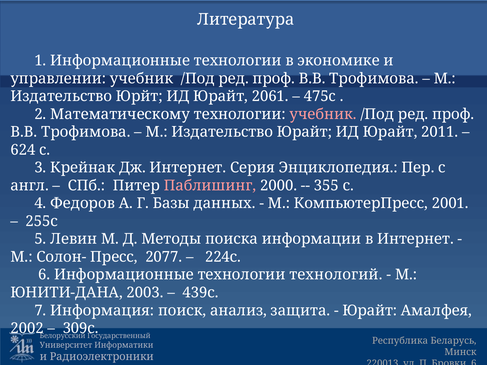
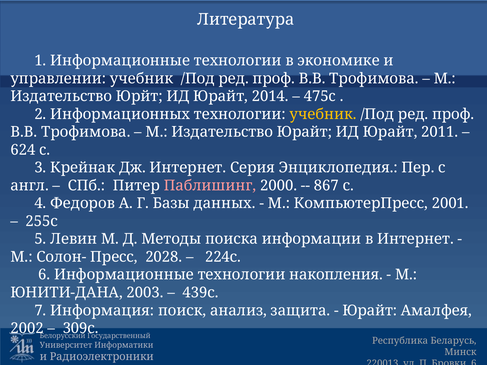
2061: 2061 -> 2014
Математическому: Математическому -> Информационных
учебник at (323, 114) colour: pink -> yellow
355: 355 -> 867
2077: 2077 -> 2028
технологий: технологий -> накопления
